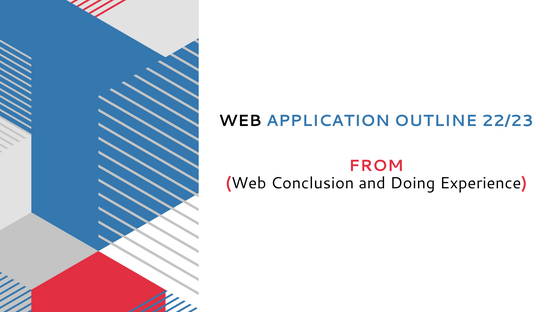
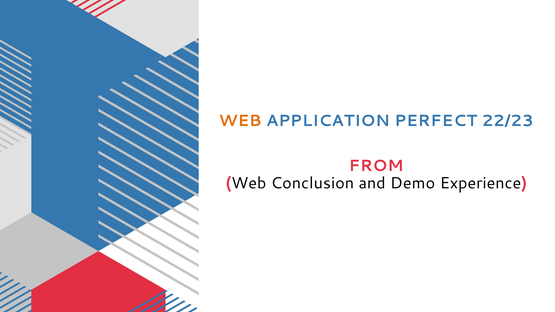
WEB at (240, 121) colour: black -> orange
OUTLINE: OUTLINE -> PERFECT
Doing: Doing -> Demo
